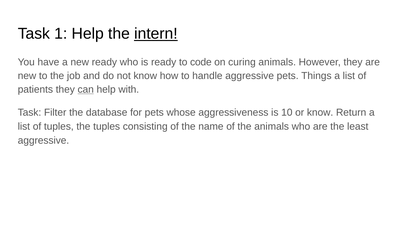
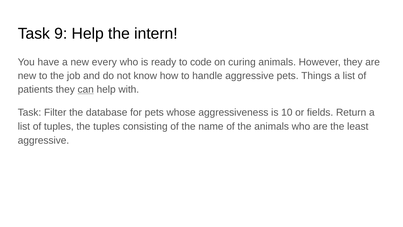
1: 1 -> 9
intern underline: present -> none
new ready: ready -> every
or know: know -> fields
